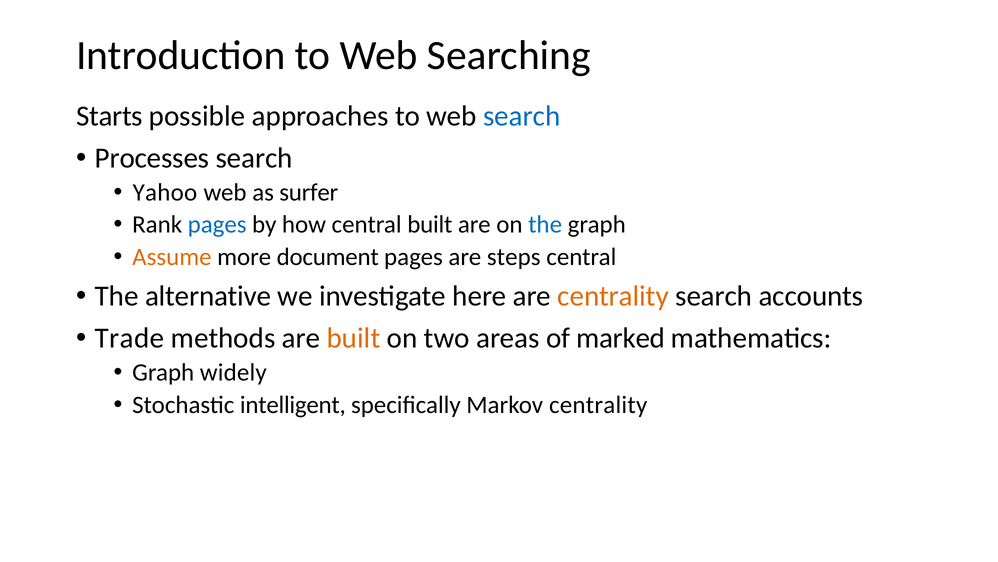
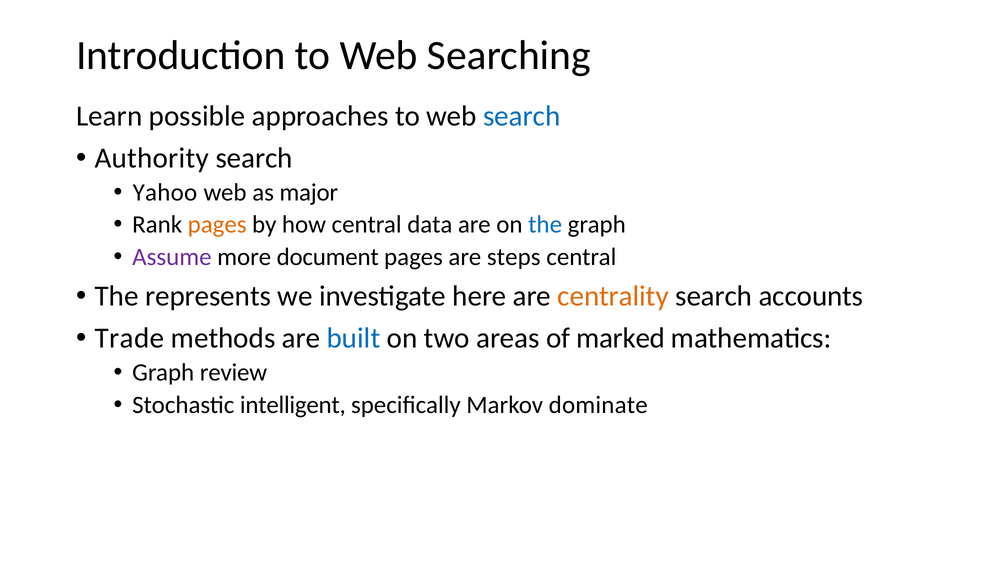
Starts: Starts -> Learn
Processes: Processes -> Authority
surfer: surfer -> major
pages at (217, 224) colour: blue -> orange
central built: built -> data
Assume colour: orange -> purple
alternative: alternative -> represents
built at (354, 338) colour: orange -> blue
widely: widely -> review
Markov centrality: centrality -> dominate
